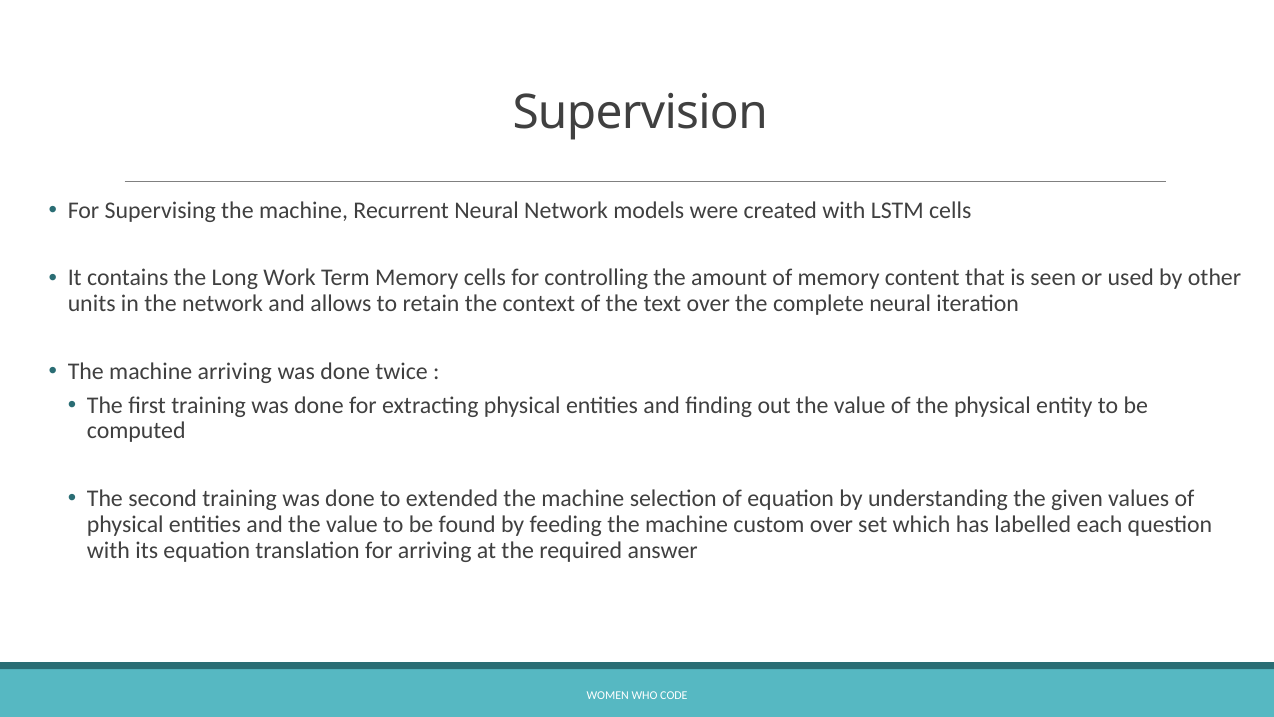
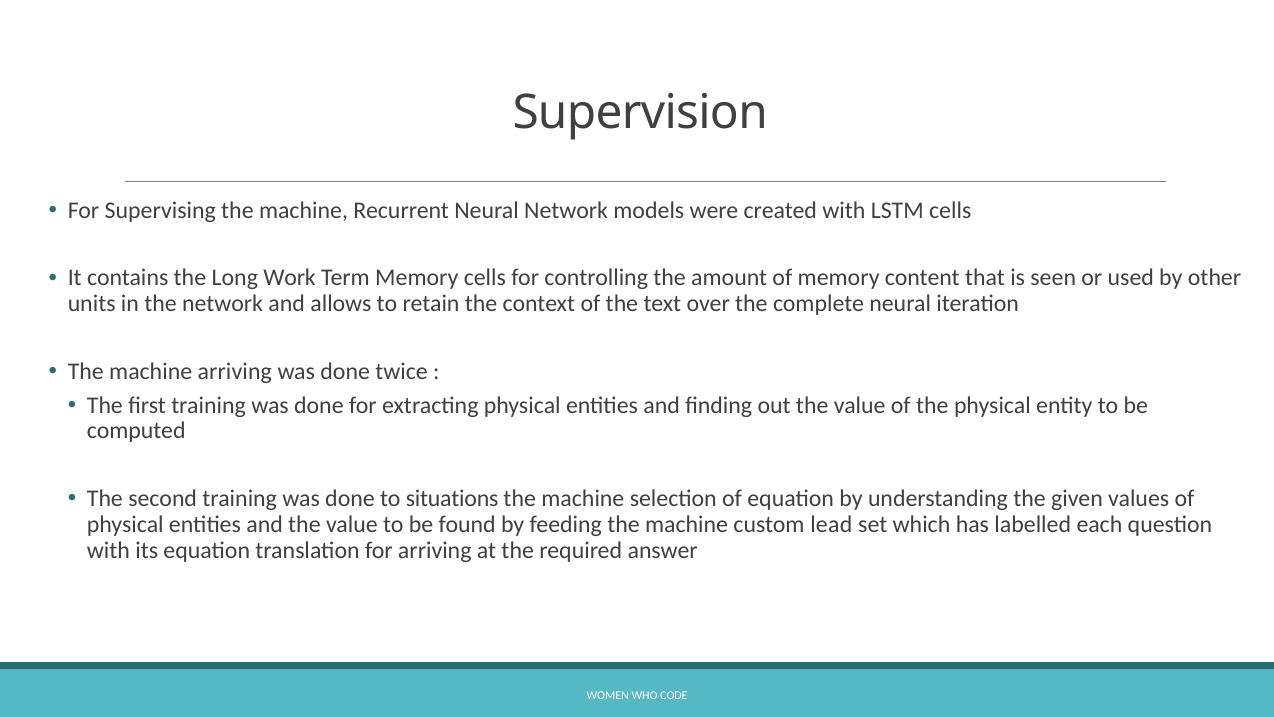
extended: extended -> situations
custom over: over -> lead
